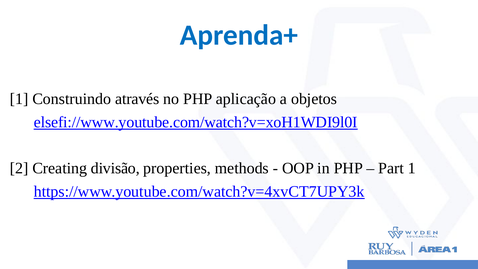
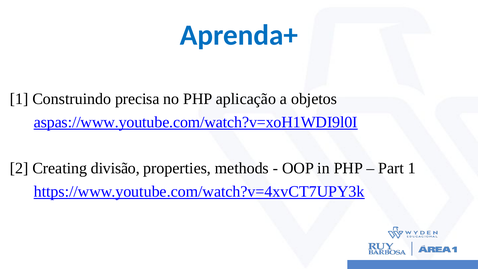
através: através -> precisa
elsefi://www.youtube.com/watch?v=xoH1WDI9l0I: elsefi://www.youtube.com/watch?v=xoH1WDI9l0I -> aspas://www.youtube.com/watch?v=xoH1WDI9l0I
